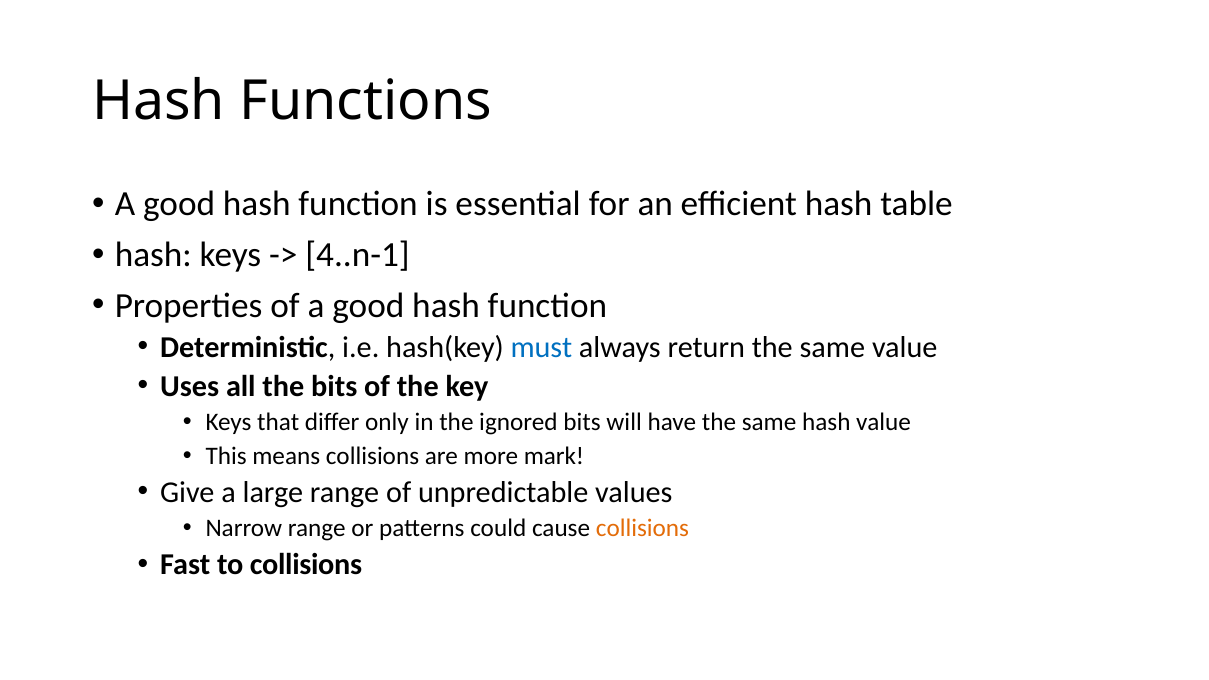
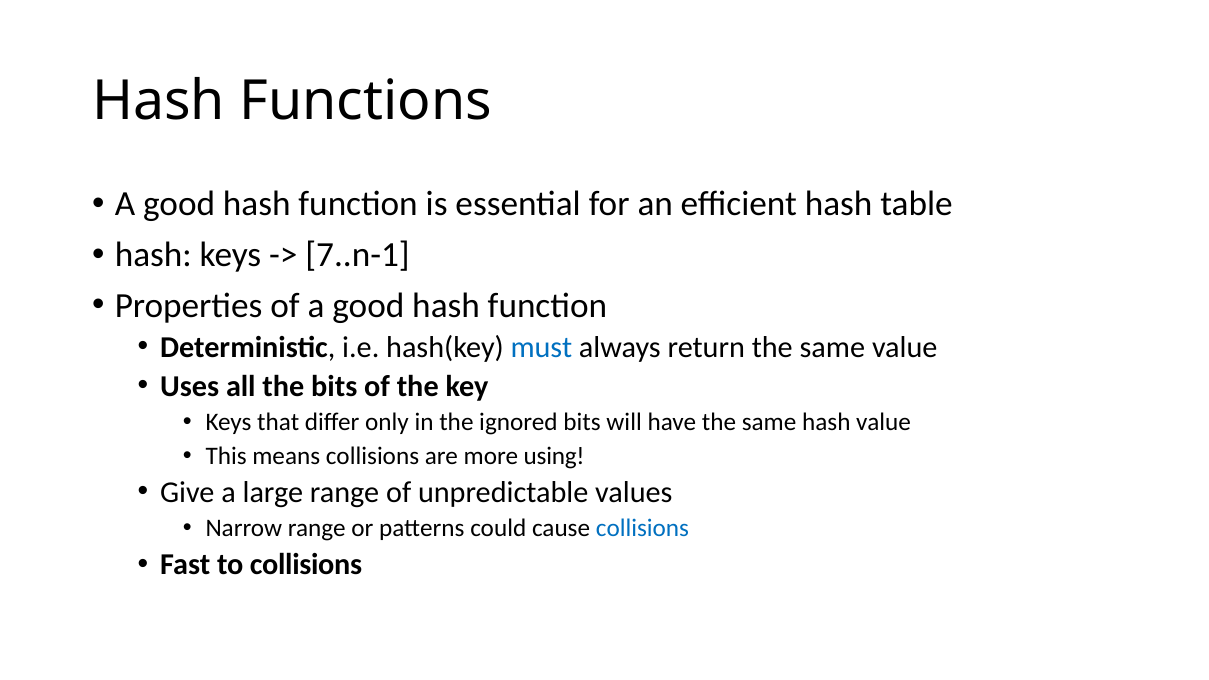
4..n-1: 4..n-1 -> 7..n-1
mark: mark -> using
collisions at (642, 528) colour: orange -> blue
